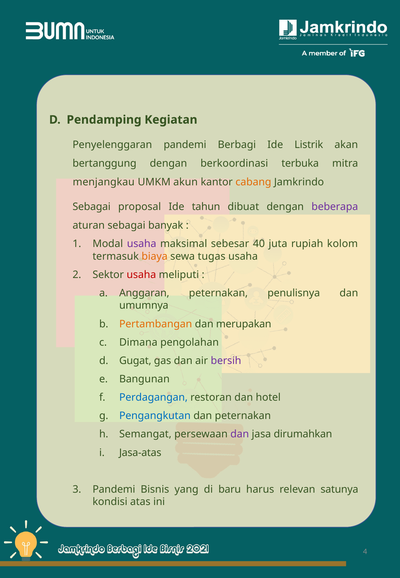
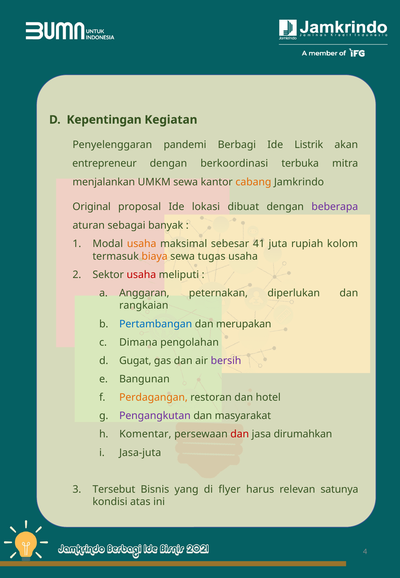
Pendamping: Pendamping -> Kepentingan
bertanggung: bertanggung -> entrepreneur
menjangkau: menjangkau -> menjalankan
UMKM akun: akun -> sewa
Sebagai at (92, 207): Sebagai -> Original
tahun: tahun -> lokasi
usaha at (142, 244) colour: purple -> orange
40: 40 -> 41
penulisnya: penulisnya -> diperlukan
umumnya: umumnya -> rangkaian
Pertambangan colour: orange -> blue
Perdagangan colour: blue -> orange
Pengangkutan colour: blue -> purple
dan peternakan: peternakan -> masyarakat
Semangat: Semangat -> Komentar
dan at (240, 434) colour: purple -> red
Jasa-atas: Jasa-atas -> Jasa-juta
Pandemi at (114, 489): Pandemi -> Tersebut
baru: baru -> flyer
